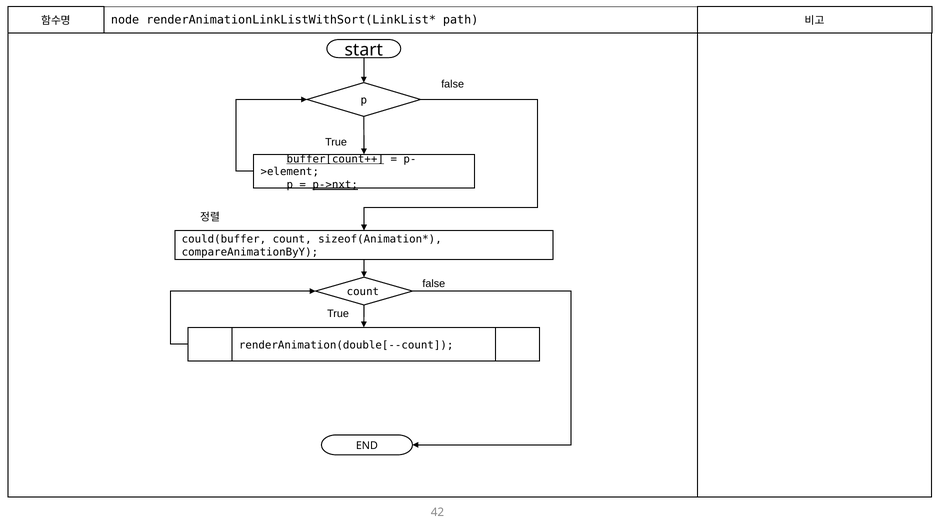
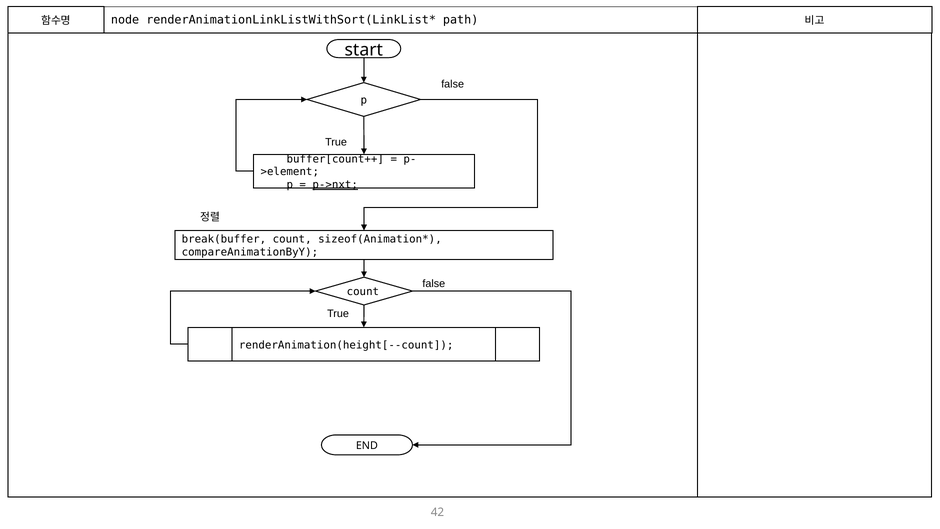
buffer[count++ underline: present -> none
could(buffer: could(buffer -> break(buffer
renderAnimation(double[--count: renderAnimation(double[--count -> renderAnimation(height[--count
